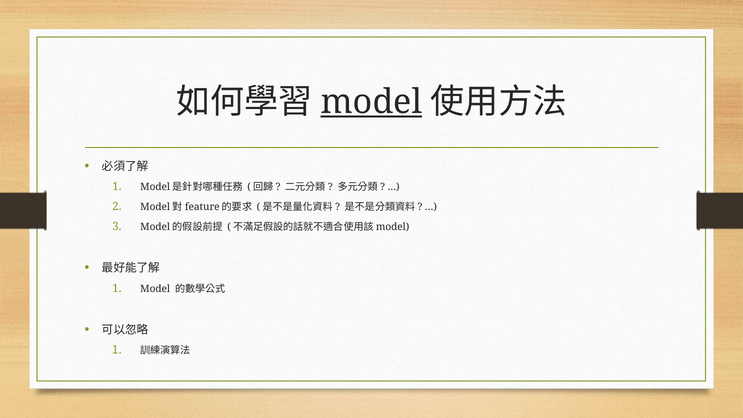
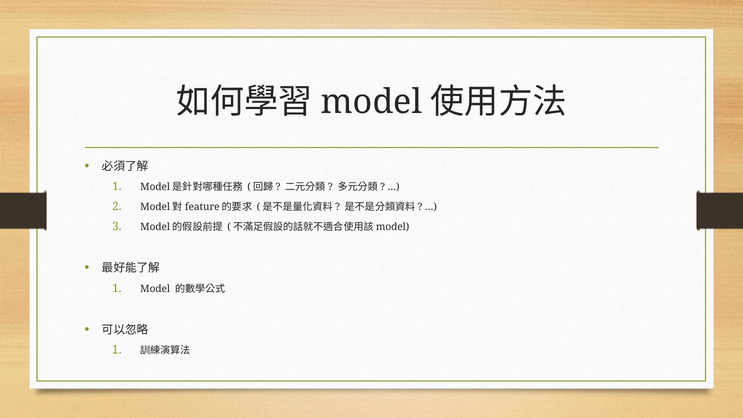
model at (371, 102) underline: present -> none
